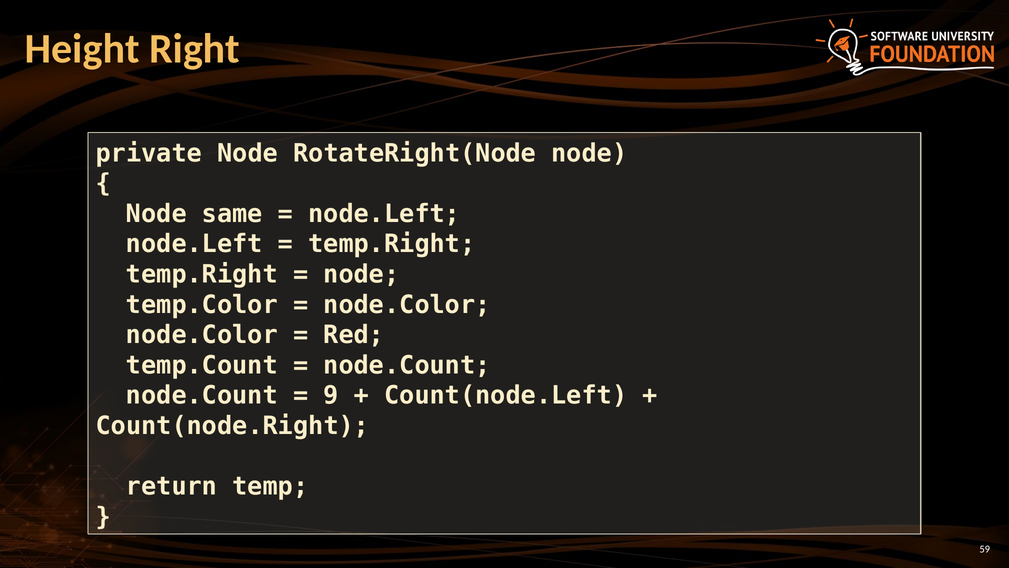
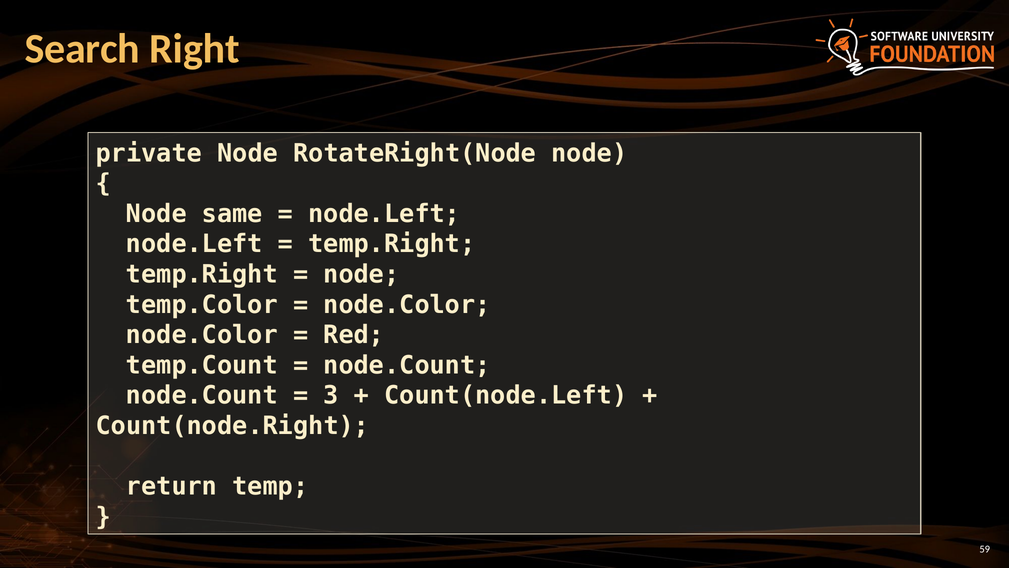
Height: Height -> Search
9: 9 -> 3
